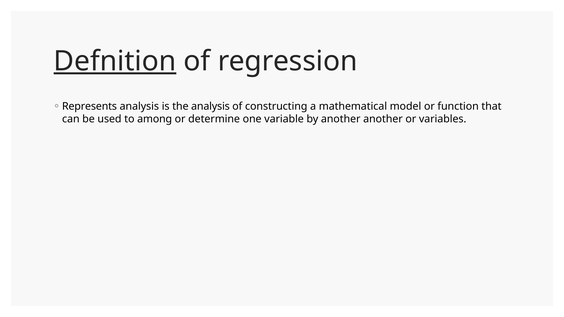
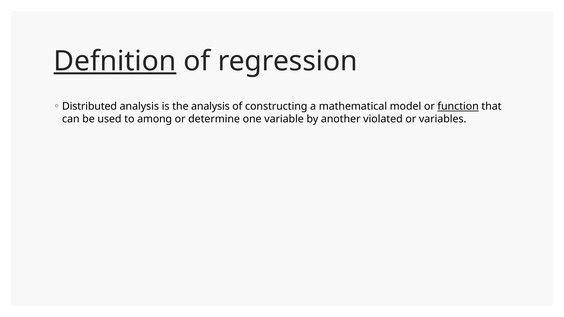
Represents: Represents -> Distributed
function underline: none -> present
another another: another -> violated
